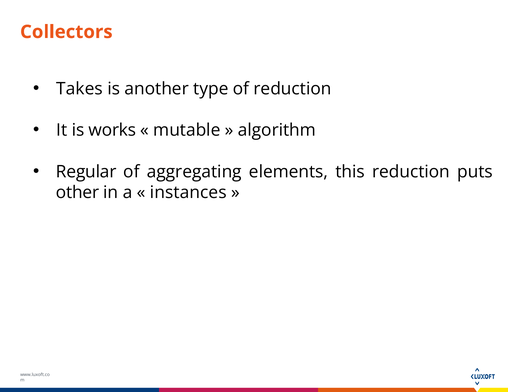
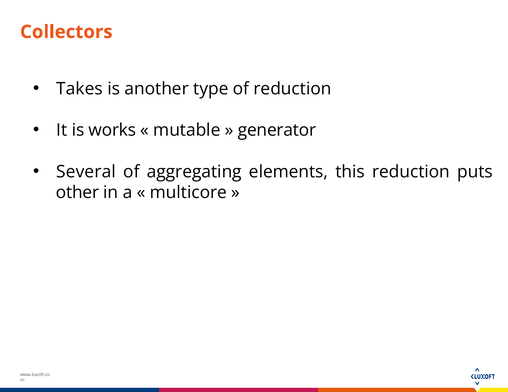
algorithm: algorithm -> generator
Regular: Regular -> Several
instances: instances -> multicore
